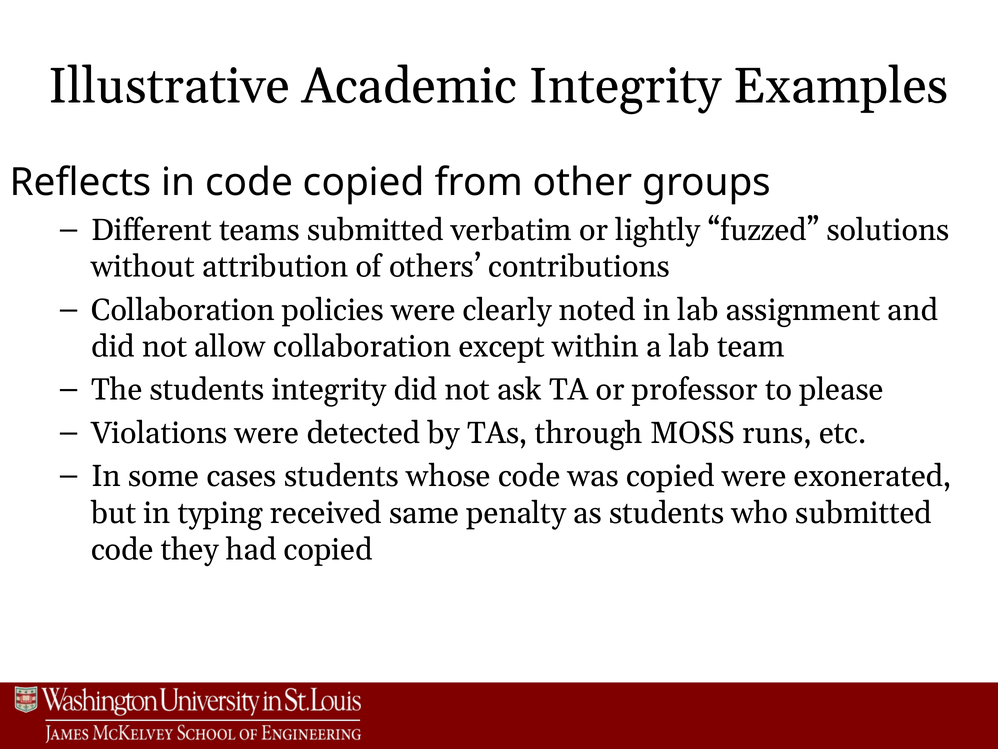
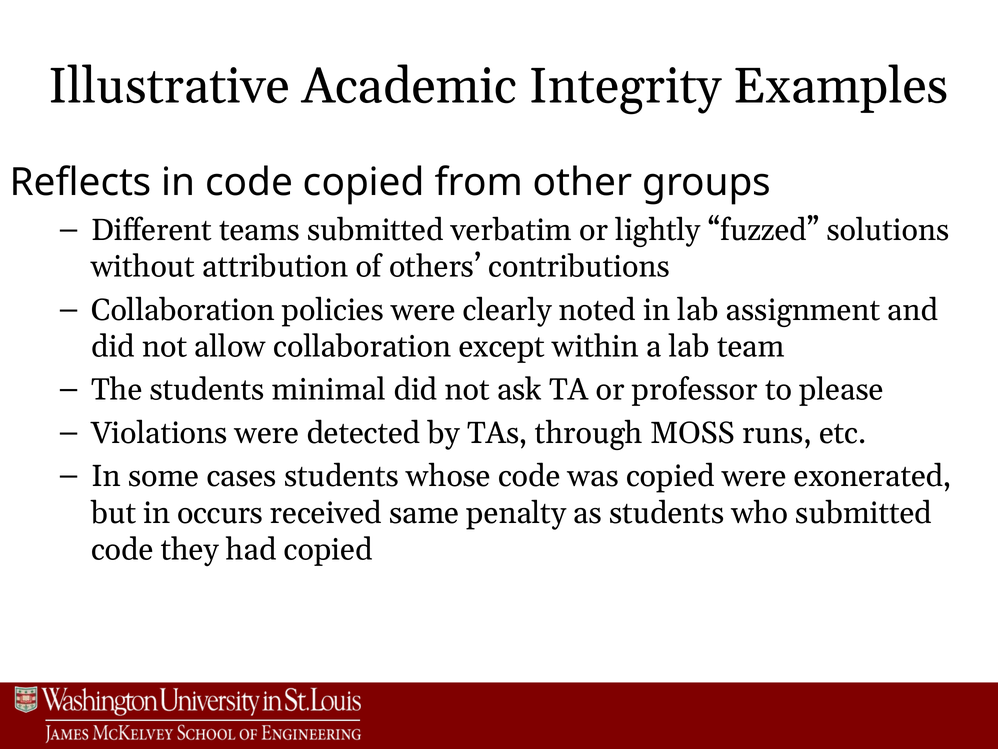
students integrity: integrity -> minimal
typing: typing -> occurs
